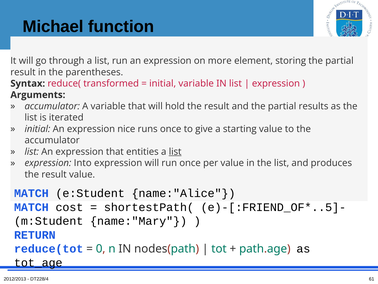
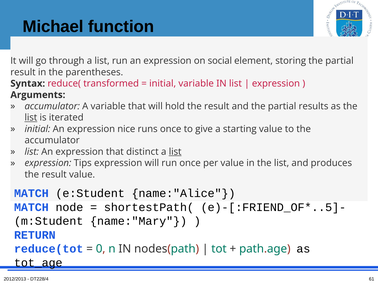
more: more -> social
list at (31, 117) underline: none -> present
entities: entities -> distinct
Into: Into -> Tips
cost: cost -> node
